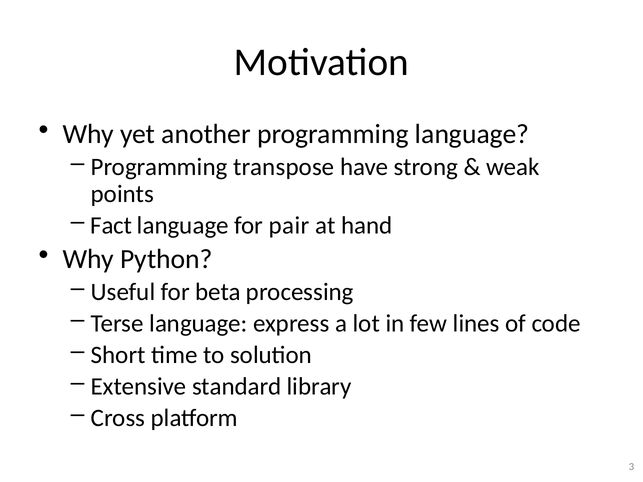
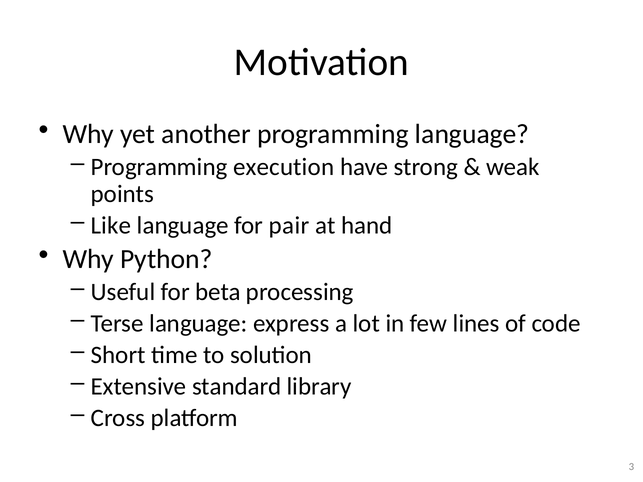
transpose: transpose -> execution
Fact: Fact -> Like
